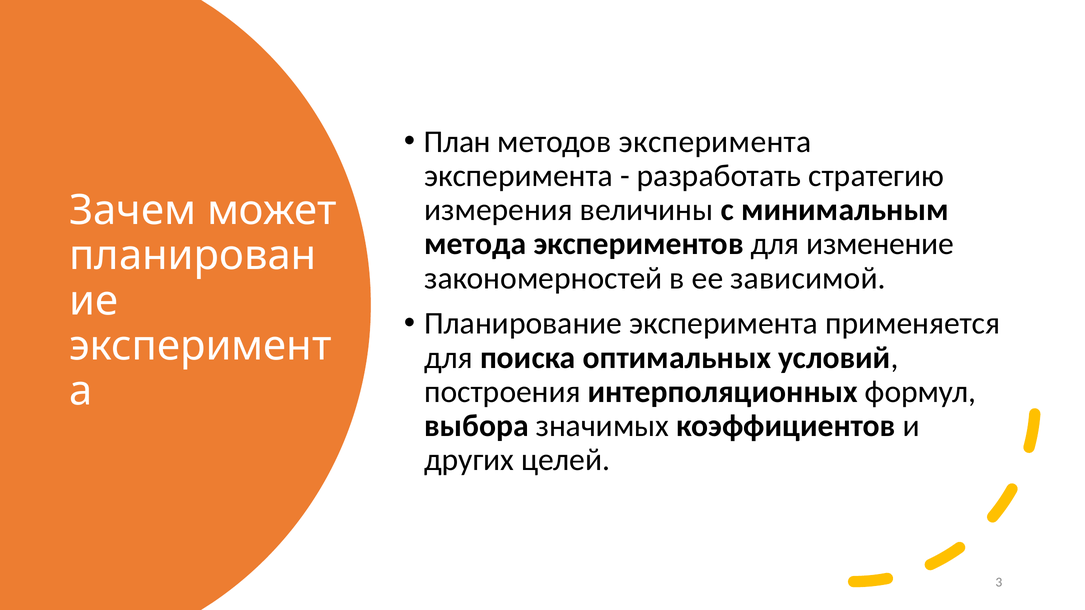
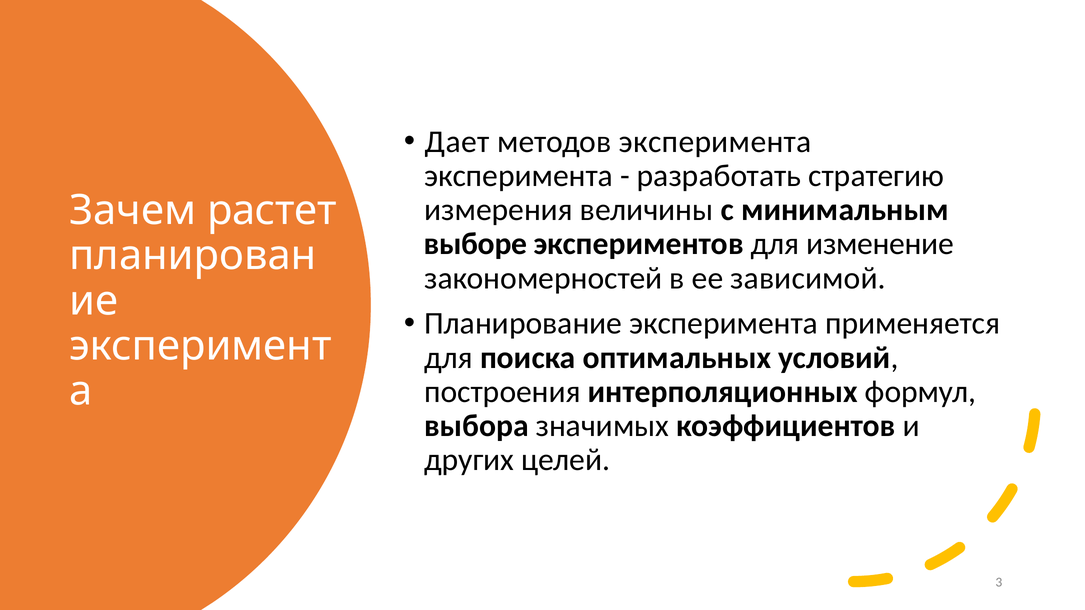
План: План -> Дает
может: может -> растет
метода: метода -> выборе
